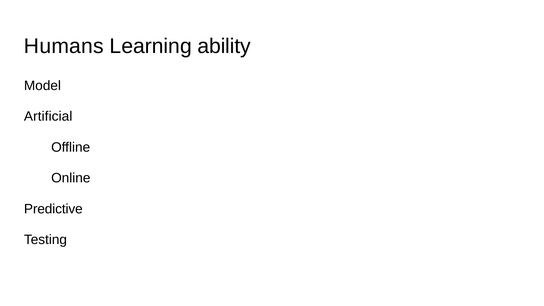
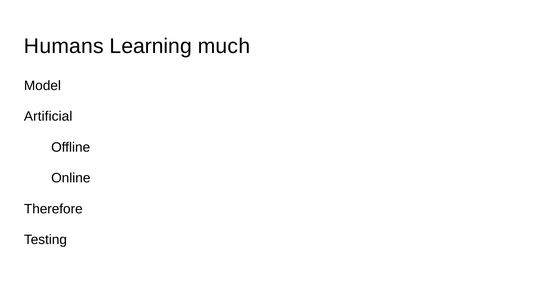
ability: ability -> much
Predictive: Predictive -> Therefore
